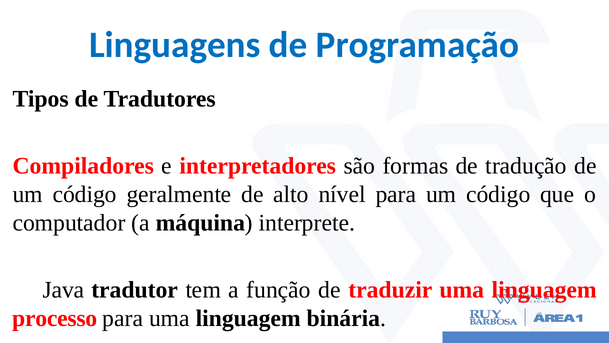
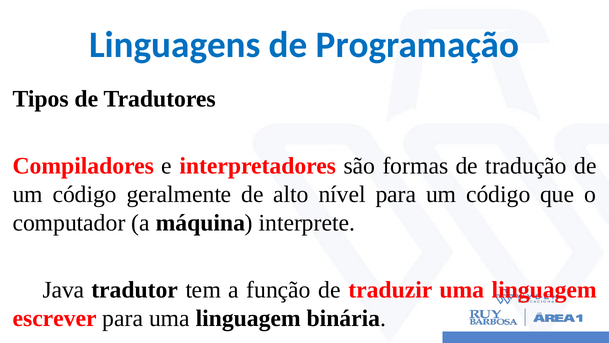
processo: processo -> escrever
